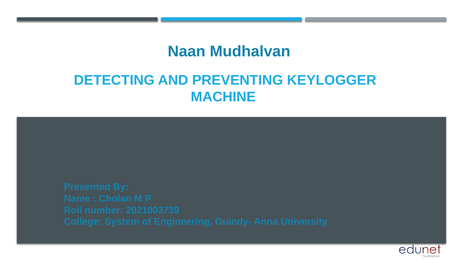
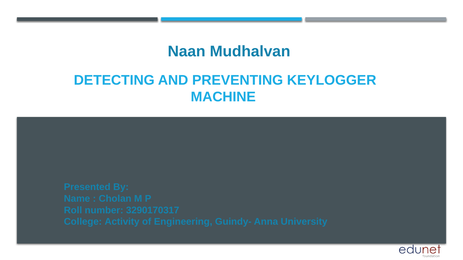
2021003739: 2021003739 -> 3290170317
System: System -> Activity
